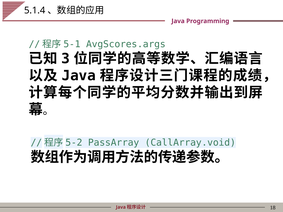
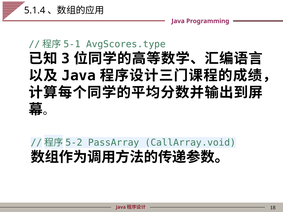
AvgScores.args: AvgScores.args -> AvgScores.type
